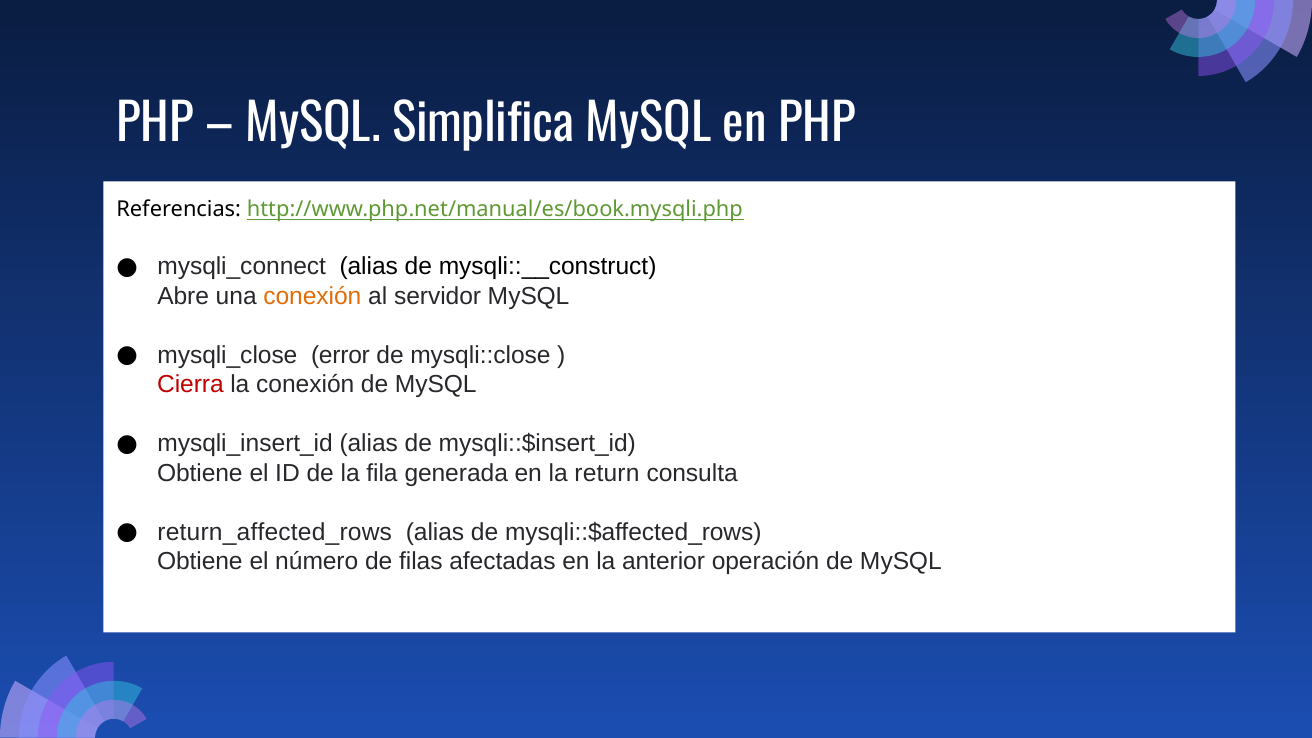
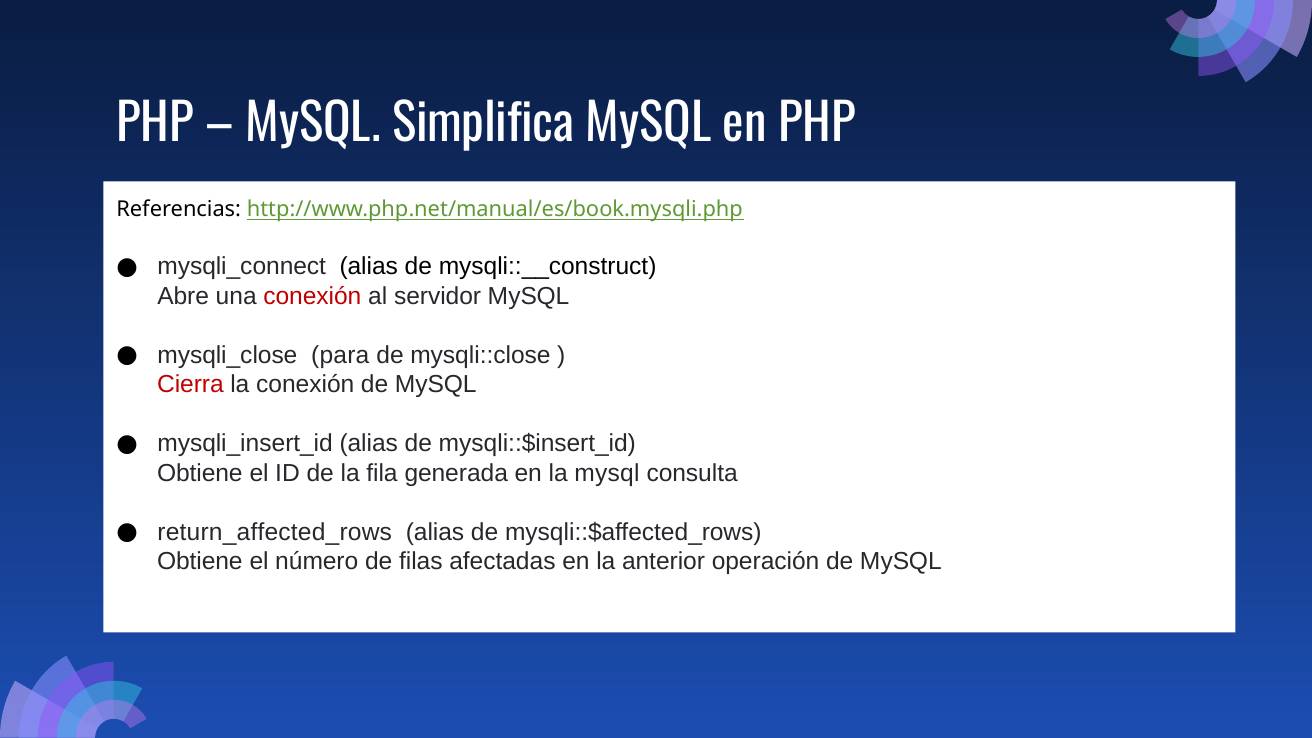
conexión at (312, 296) colour: orange -> red
error: error -> para
la return: return -> mysql
